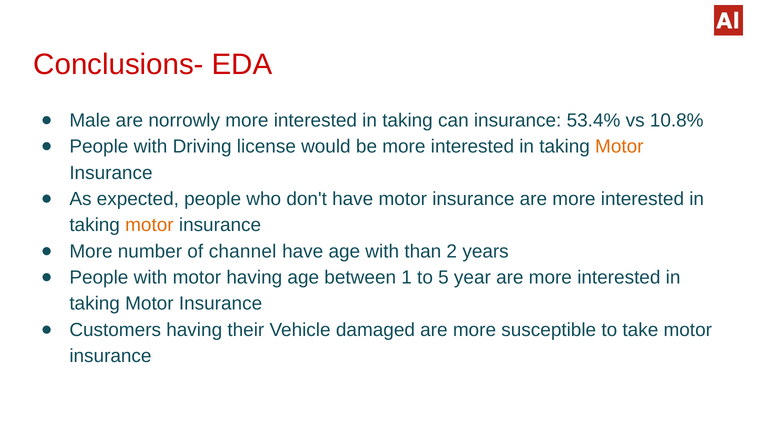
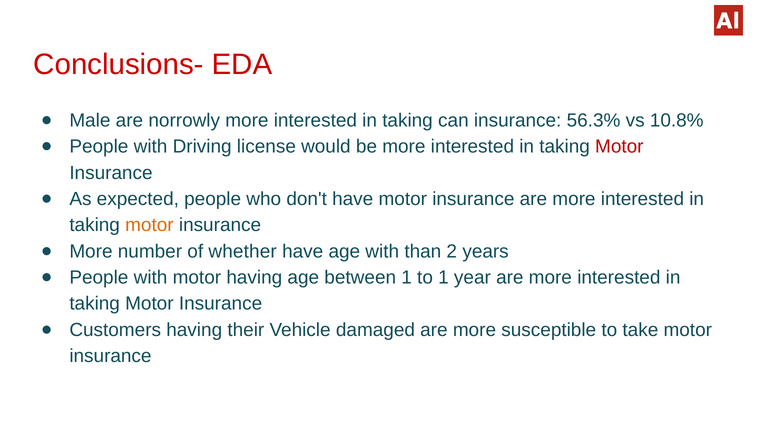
53.4%: 53.4% -> 56.3%
Motor at (619, 147) colour: orange -> red
channel: channel -> whether
to 5: 5 -> 1
